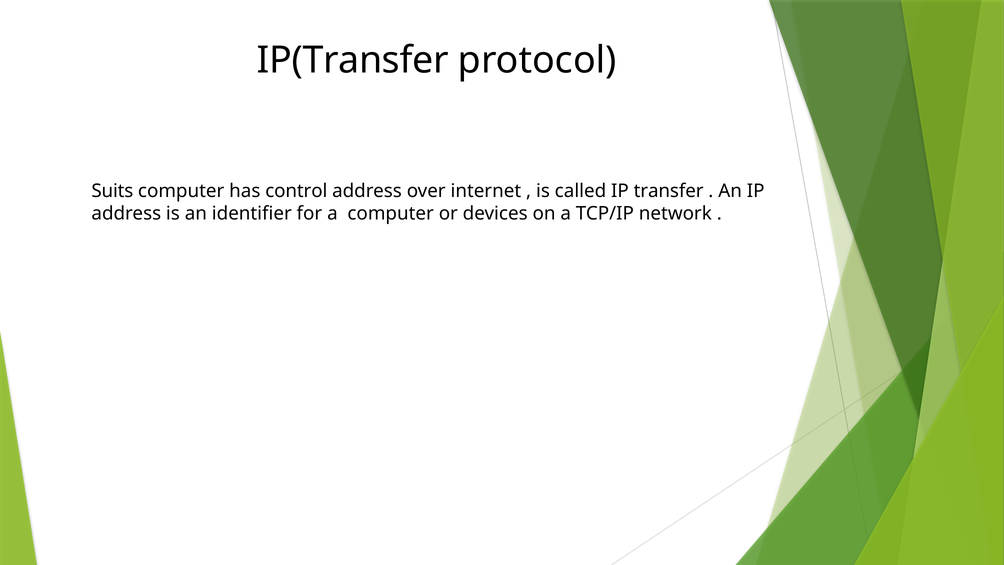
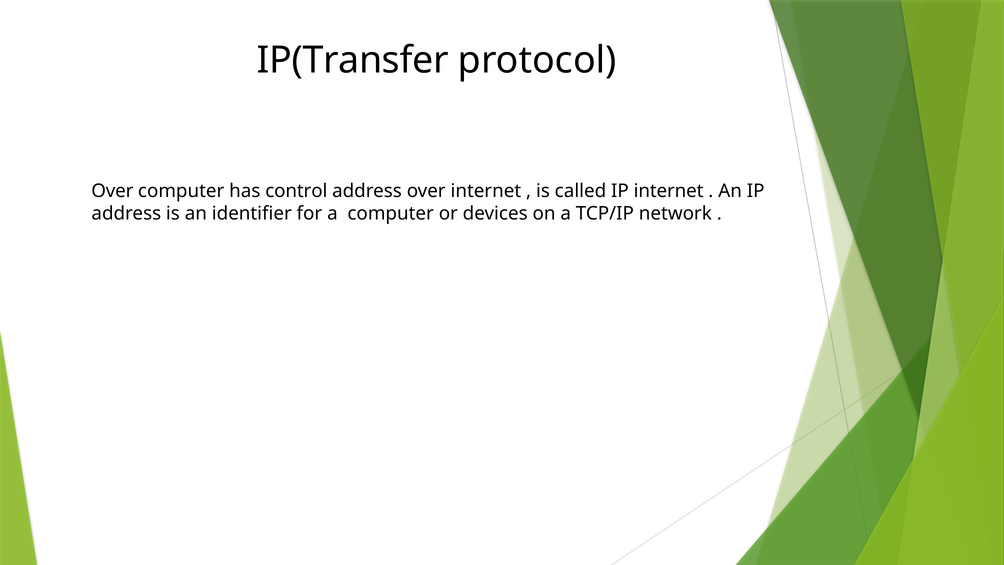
Suits at (112, 191): Suits -> Over
IP transfer: transfer -> internet
